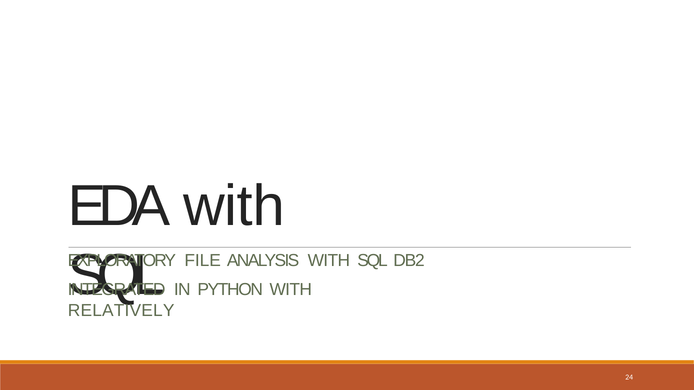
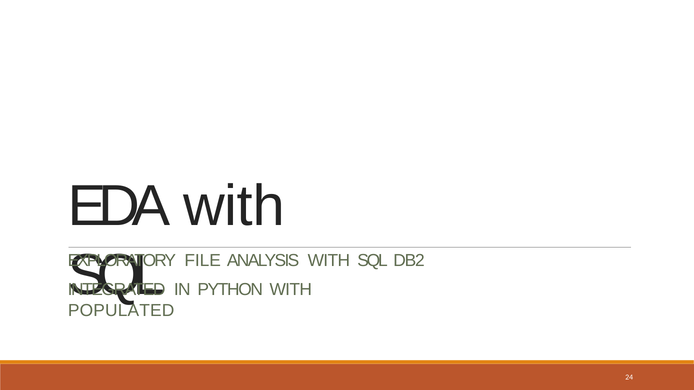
RELATIVELY: RELATIVELY -> POPULATED
